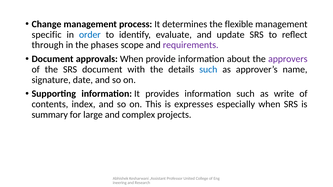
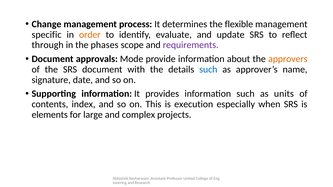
order colour: blue -> orange
approvals When: When -> Mode
approvers colour: purple -> orange
write: write -> units
expresses: expresses -> execution
summary: summary -> elements
